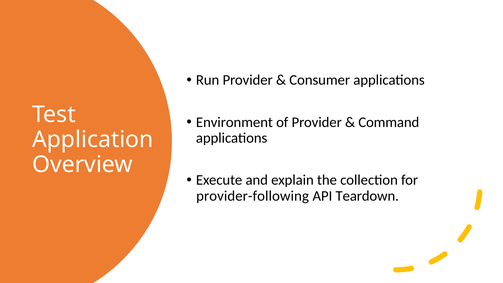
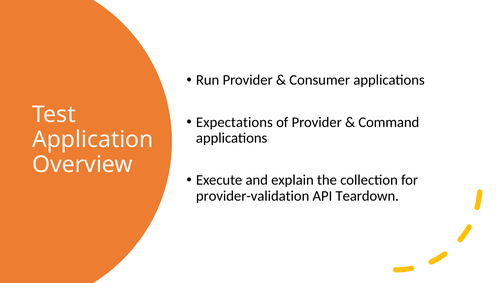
Environment: Environment -> Expectations
provider-following: provider-following -> provider-validation
